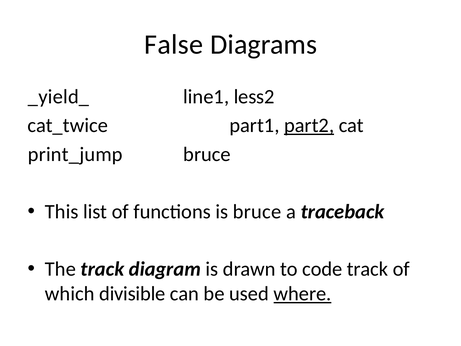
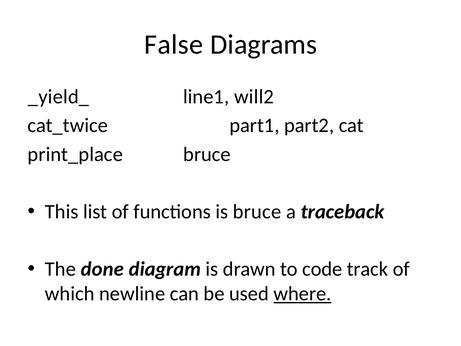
less2: less2 -> will2
part2 underline: present -> none
print_jump: print_jump -> print_place
The track: track -> done
divisible: divisible -> newline
